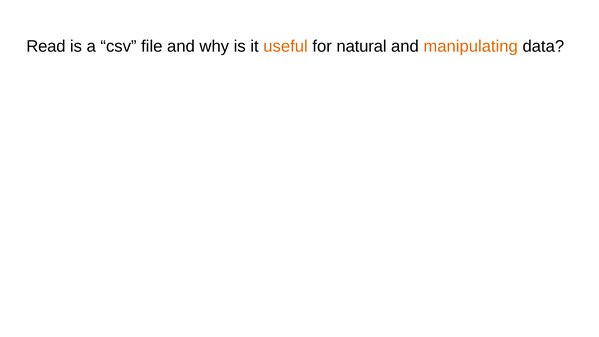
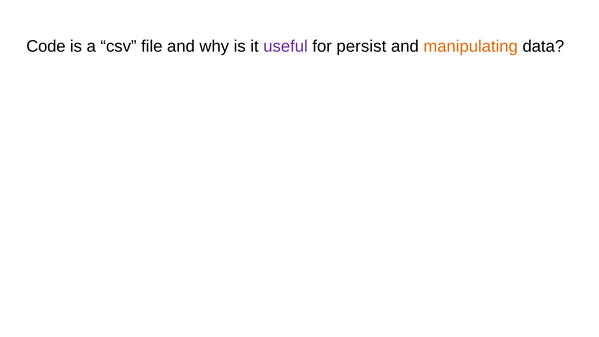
Read: Read -> Code
useful colour: orange -> purple
natural: natural -> persist
